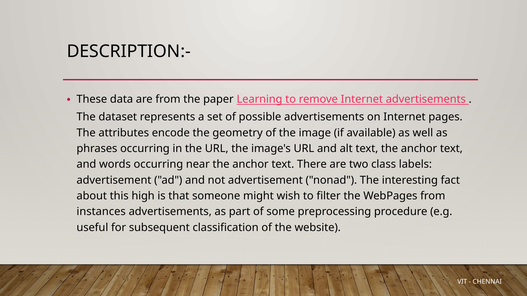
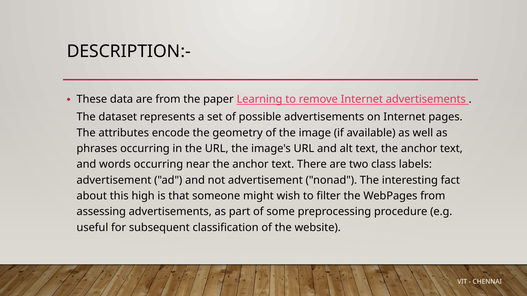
instances: instances -> assessing
